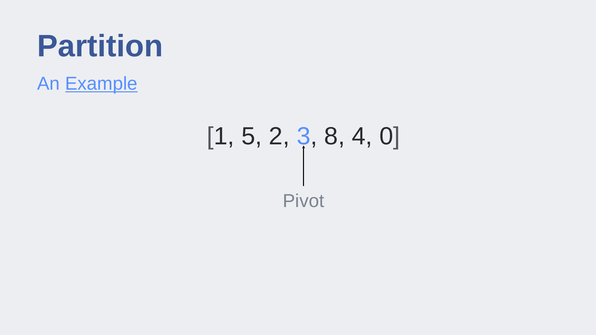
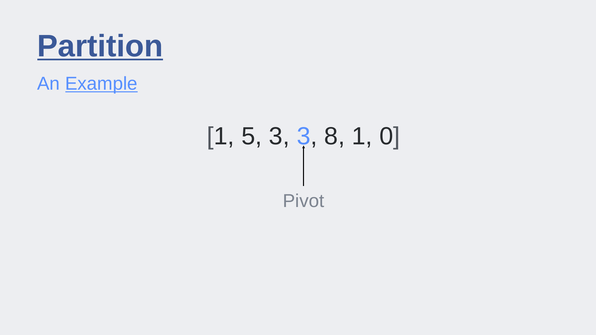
Partition underline: none -> present
5 2: 2 -> 3
8 4: 4 -> 1
